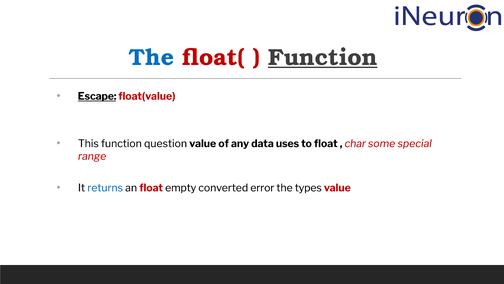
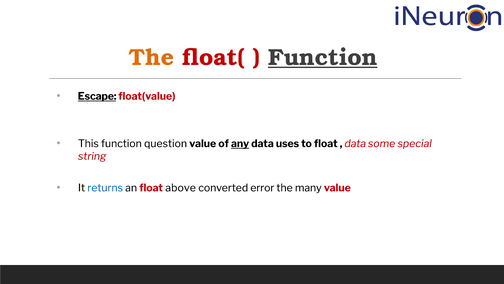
The at (152, 57) colour: blue -> orange
any underline: none -> present
char at (355, 143): char -> data
range: range -> string
empty: empty -> above
types: types -> many
